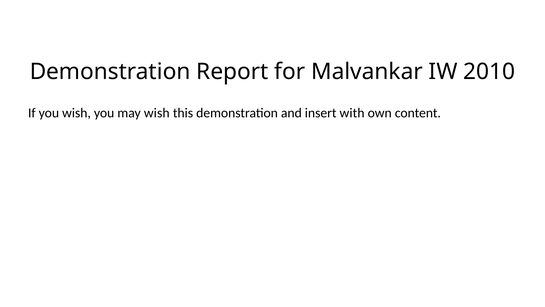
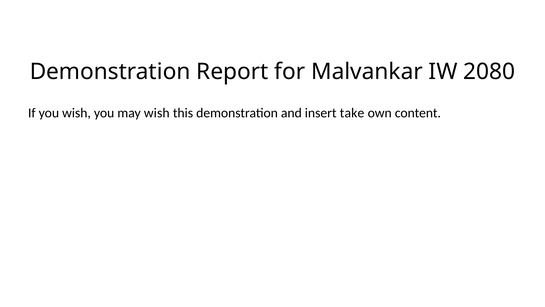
2010: 2010 -> 2080
with: with -> take
